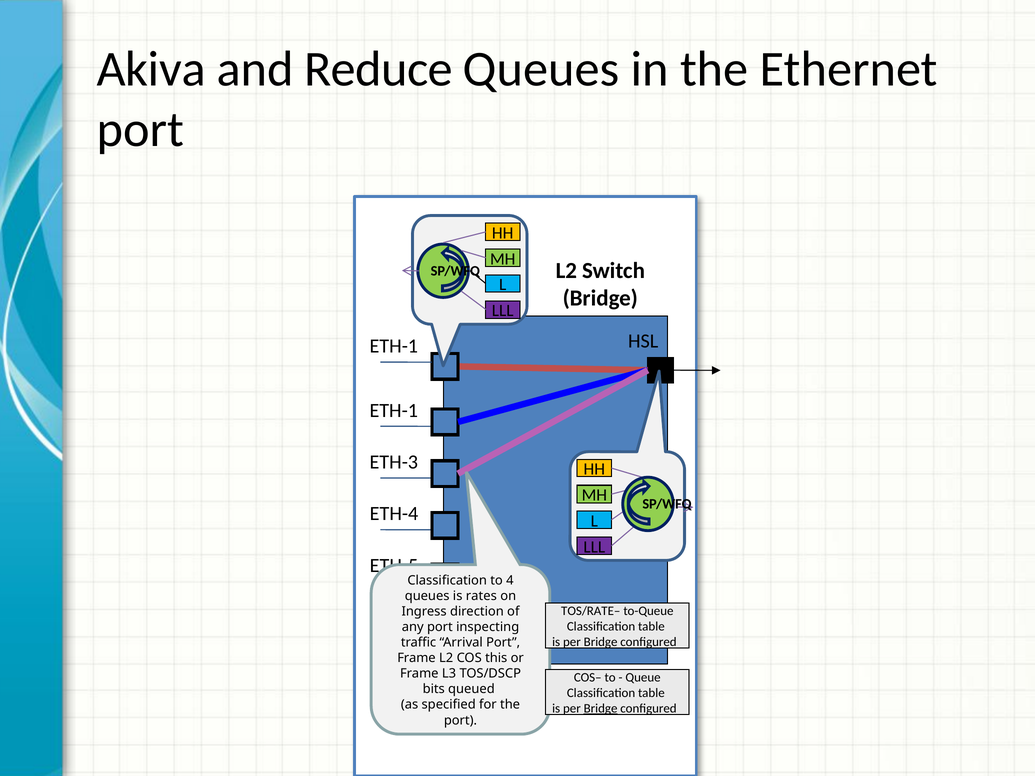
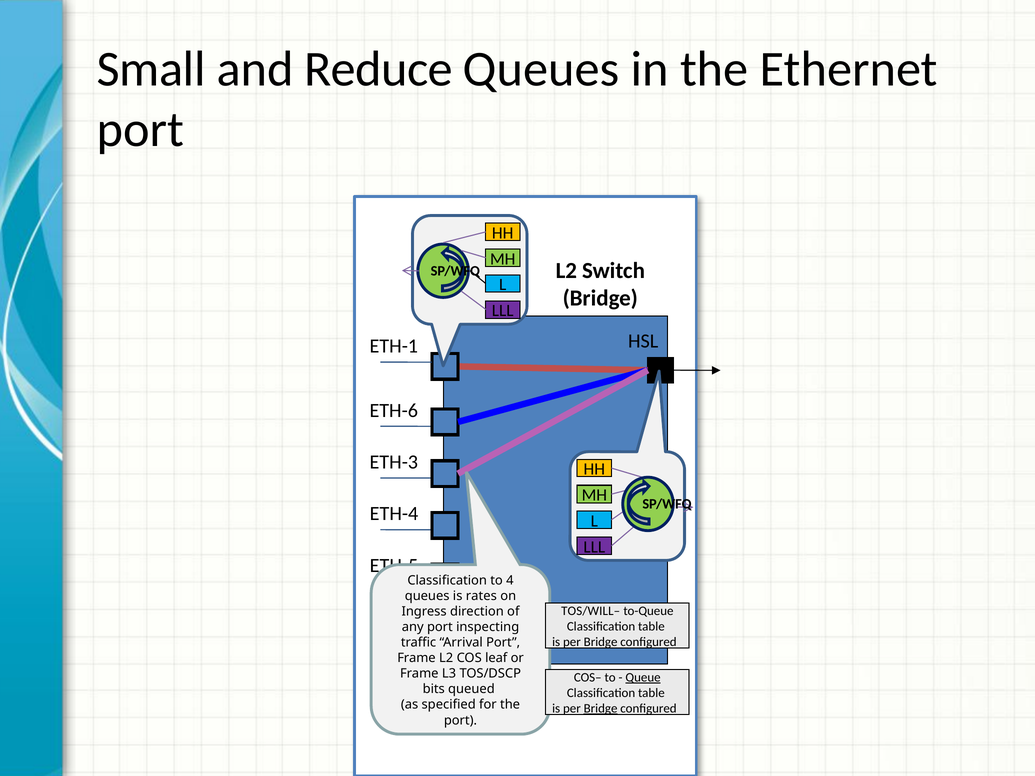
Akiva: Akiva -> Small
ETH-1 at (394, 410): ETH-1 -> ETH-6
TOS/RATE–: TOS/RATE– -> TOS/WILL–
this: this -> leaf
Queue underline: none -> present
